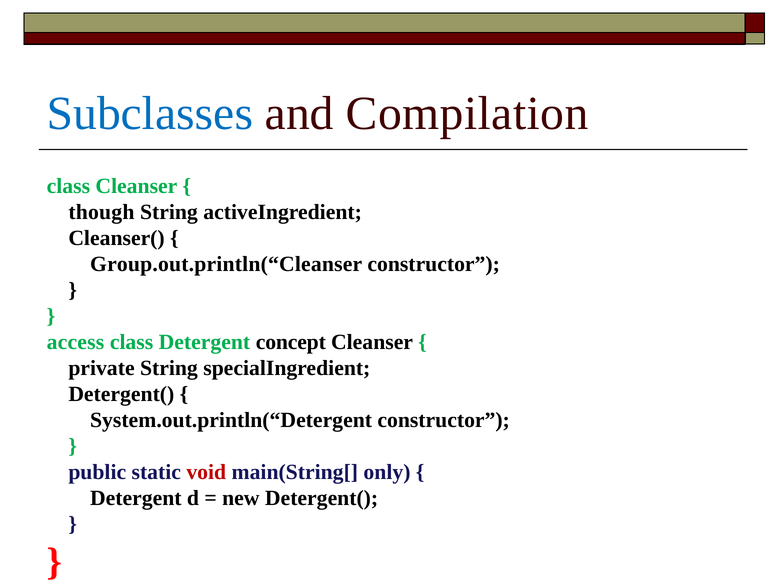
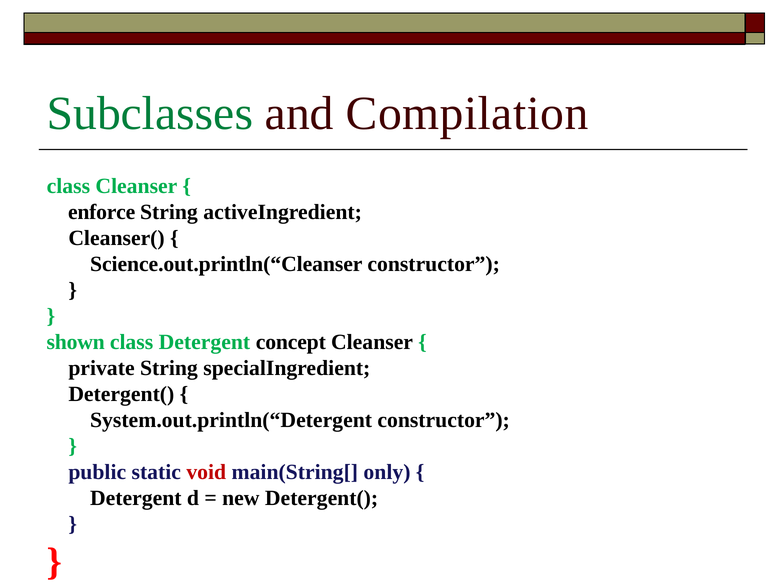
Subclasses colour: blue -> green
though: though -> enforce
Group.out.println(“Cleanser: Group.out.println(“Cleanser -> Science.out.println(“Cleanser
access: access -> shown
